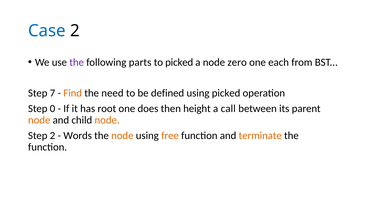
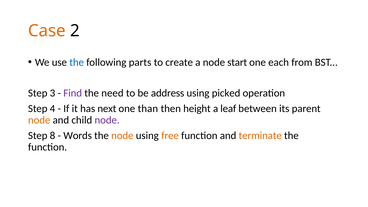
Case colour: blue -> orange
the at (77, 62) colour: purple -> blue
to picked: picked -> create
zero: zero -> start
7: 7 -> 3
Find colour: orange -> purple
defined: defined -> address
0: 0 -> 4
root: root -> next
does: does -> than
call: call -> leaf
node at (107, 120) colour: orange -> purple
Step 2: 2 -> 8
